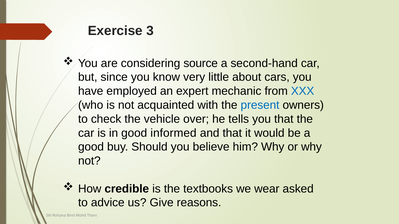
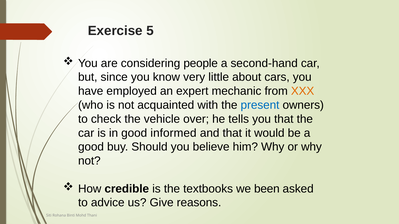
3: 3 -> 5
source: source -> people
XXX colour: blue -> orange
wear: wear -> been
